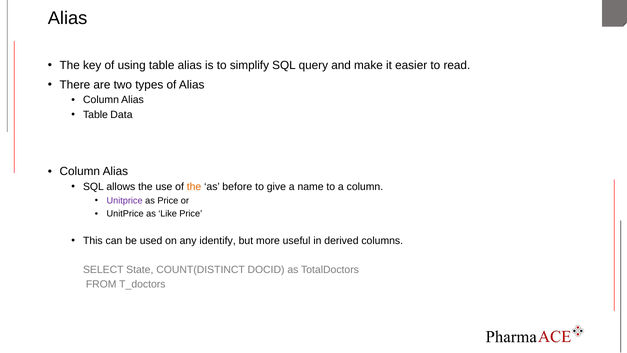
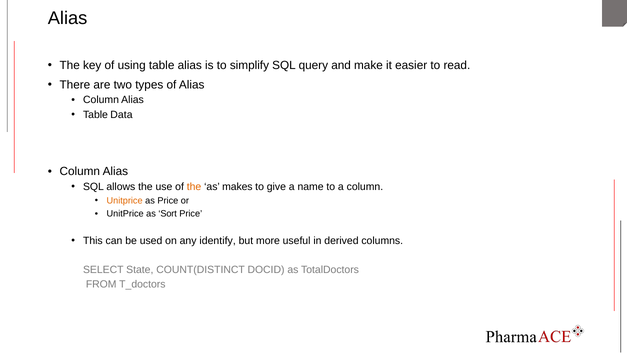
before: before -> makes
Unitprice at (125, 201) colour: purple -> orange
Like: Like -> Sort
